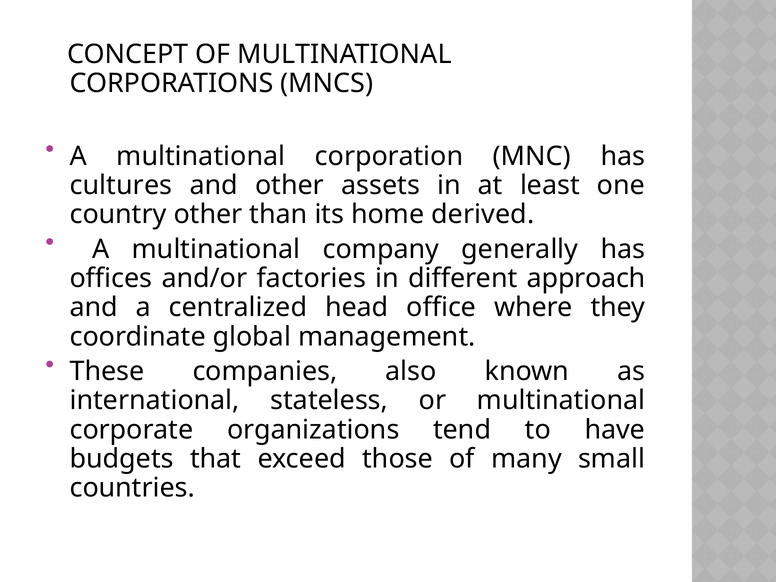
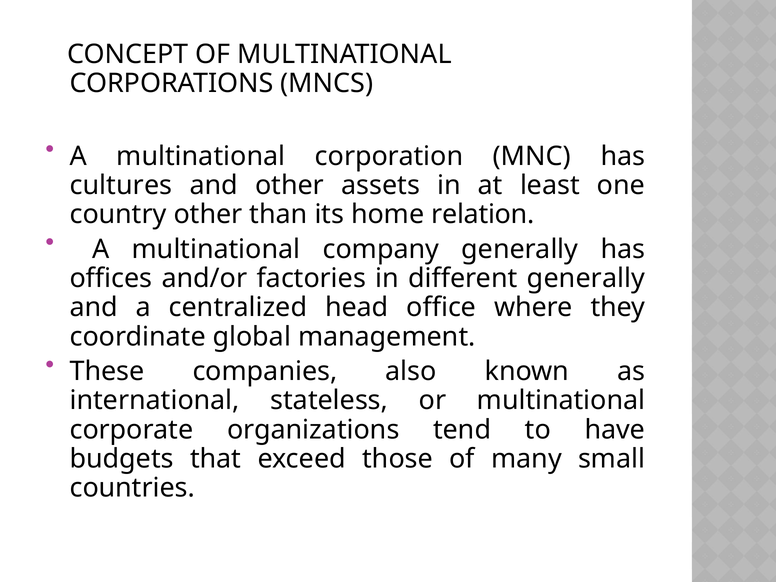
derived: derived -> relation
different approach: approach -> generally
